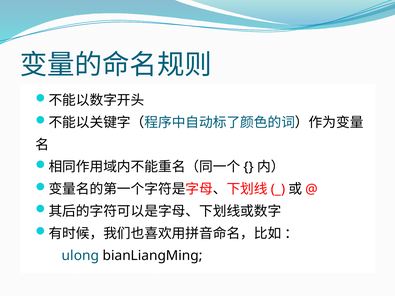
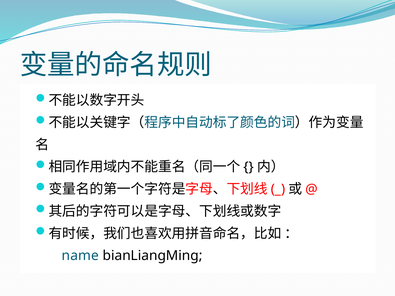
ulong: ulong -> name
